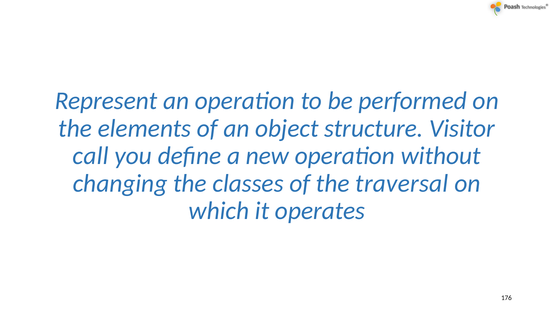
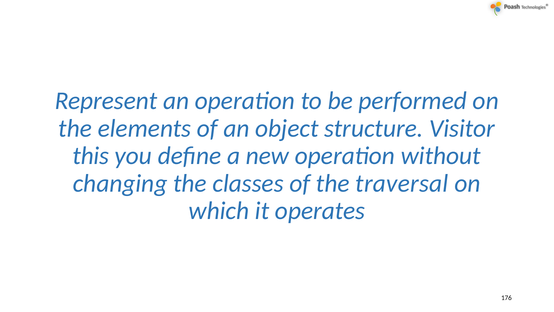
call: call -> this
